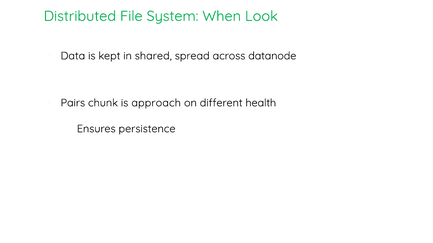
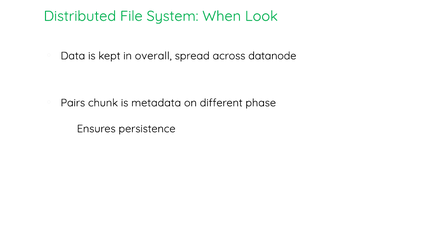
shared: shared -> overall
approach: approach -> metadata
health: health -> phase
